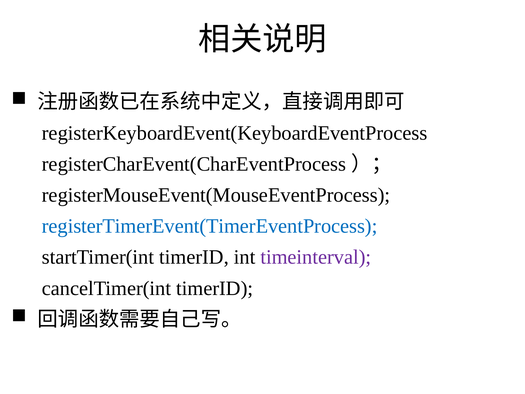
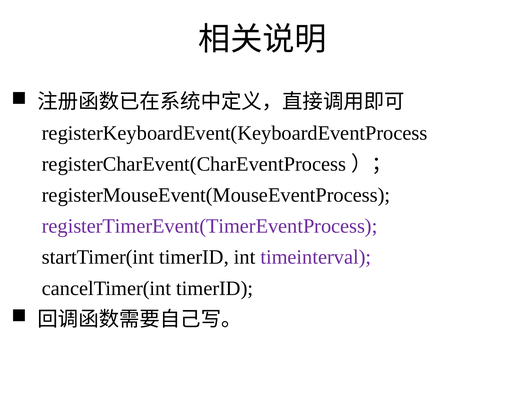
registerTimerEvent(TimerEventProcess colour: blue -> purple
